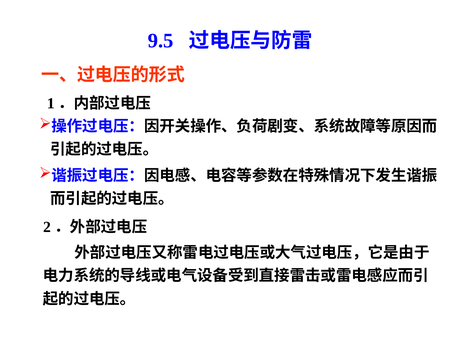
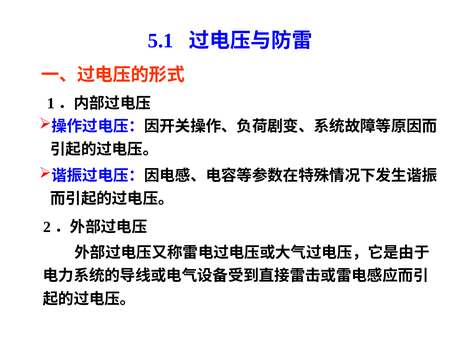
9.5: 9.5 -> 5.1
